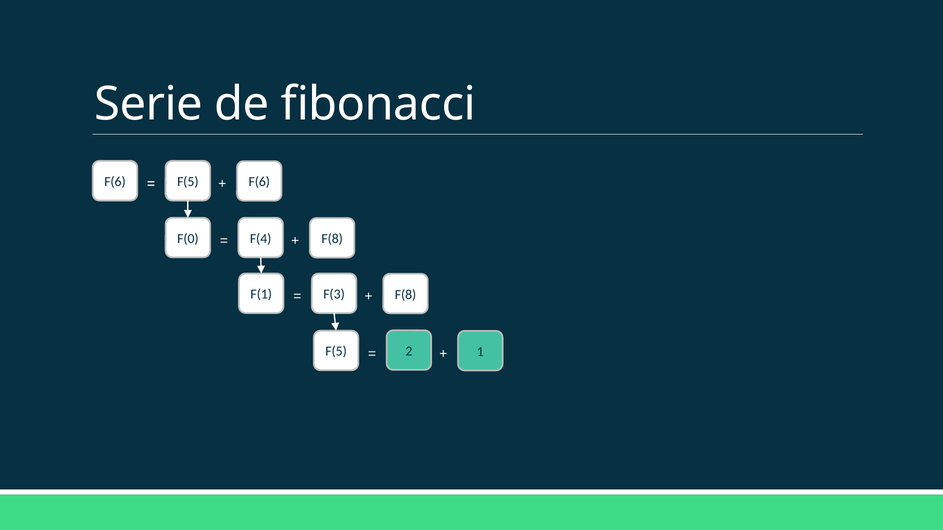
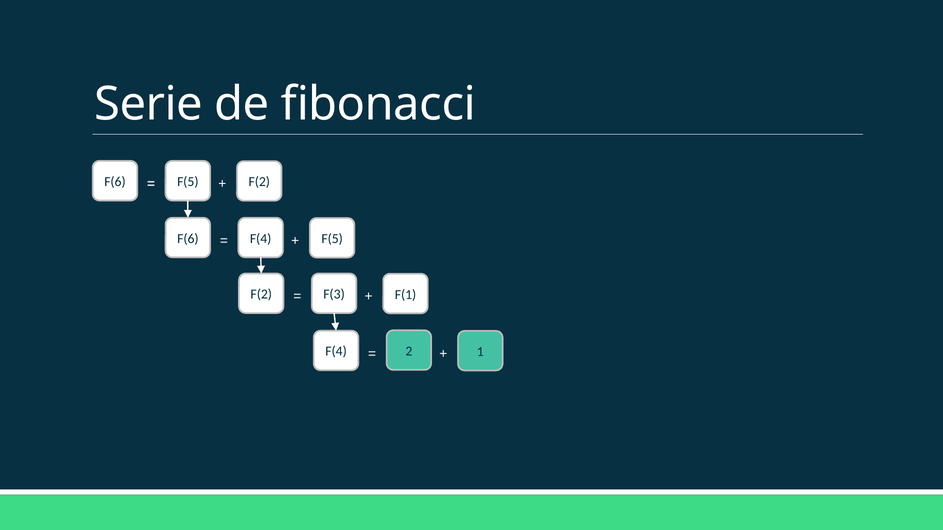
F(6 at (259, 182): F(6 -> F(2
F(0 at (188, 239): F(0 -> F(6
F(4 F(8: F(8 -> F(5
F(1 at (261, 294): F(1 -> F(2
F(3 F(8: F(8 -> F(1
F(5 at (336, 352): F(5 -> F(4
